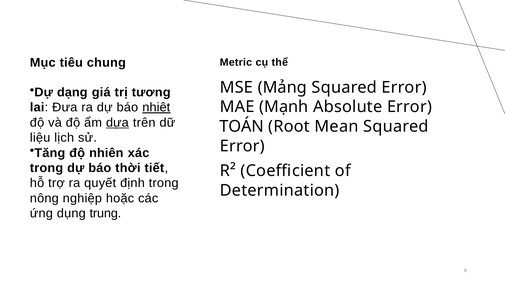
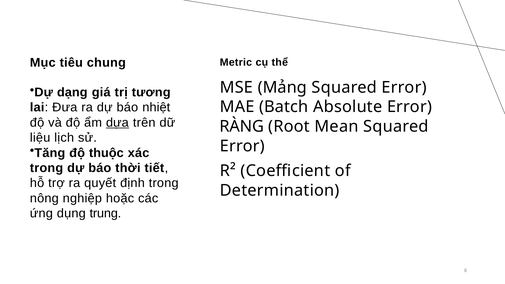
nhiệt underline: present -> none
Mạnh: Mạnh -> Batch
TOÁN: TOÁN -> RÀNG
nhiên: nhiên -> thuộc
